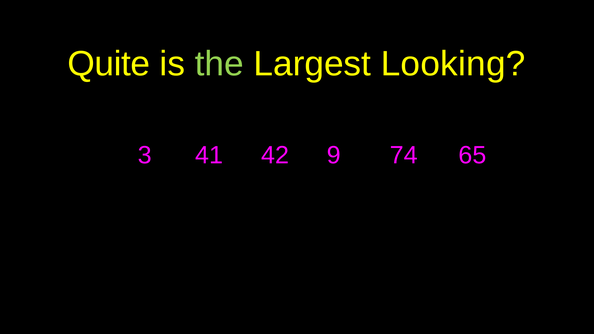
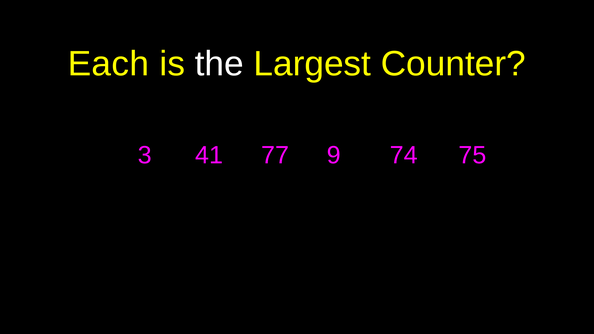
Quite: Quite -> Each
the colour: light green -> white
Looking: Looking -> Counter
42: 42 -> 77
65: 65 -> 75
